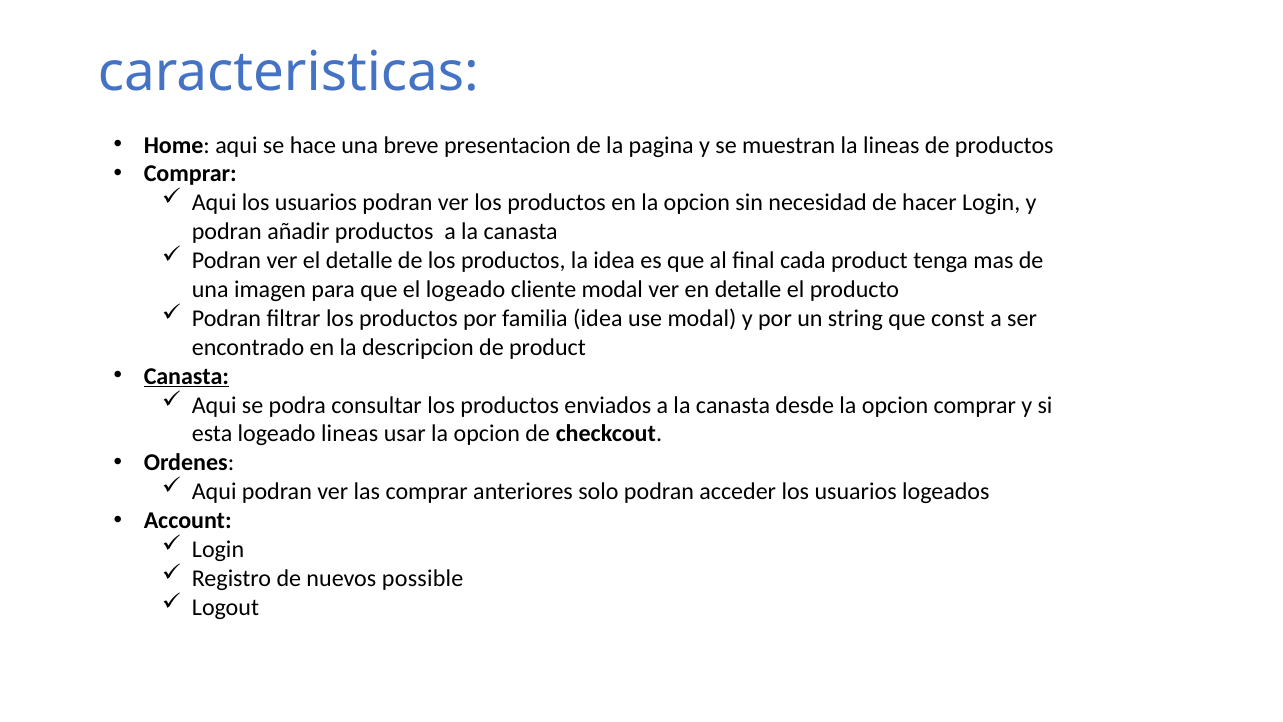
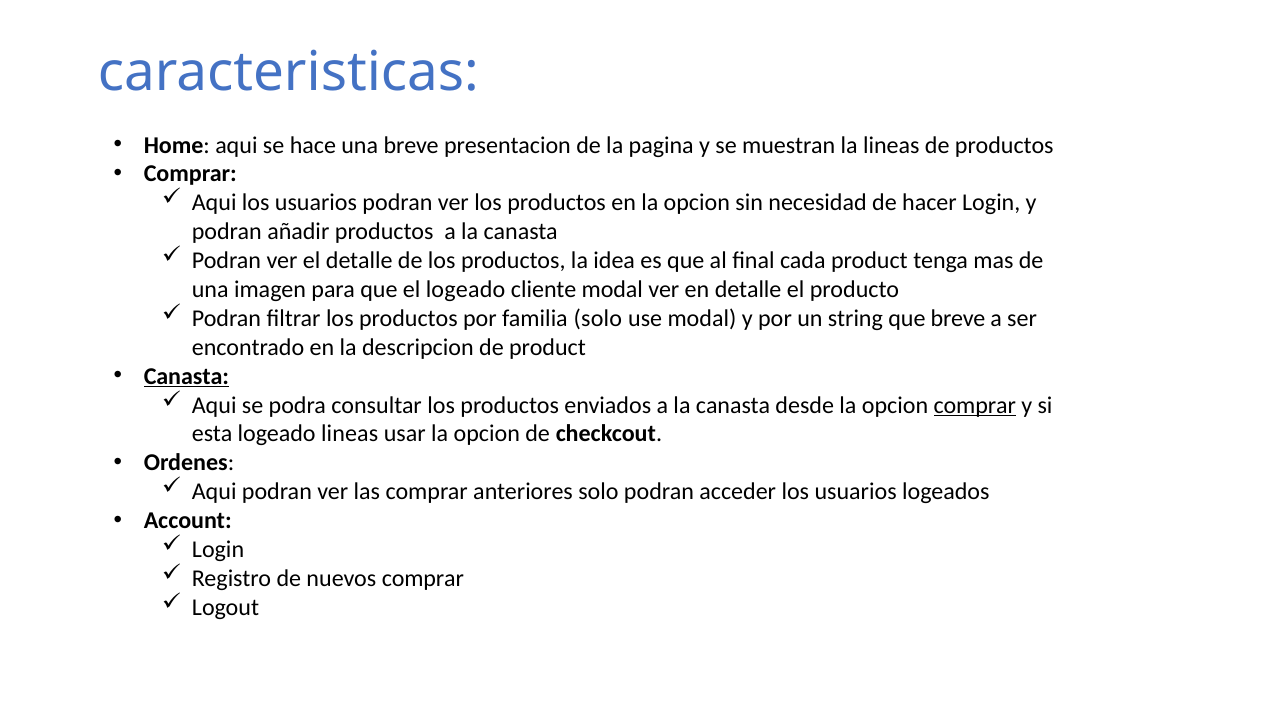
familia idea: idea -> solo
que const: const -> breve
comprar at (975, 405) underline: none -> present
nuevos possible: possible -> comprar
